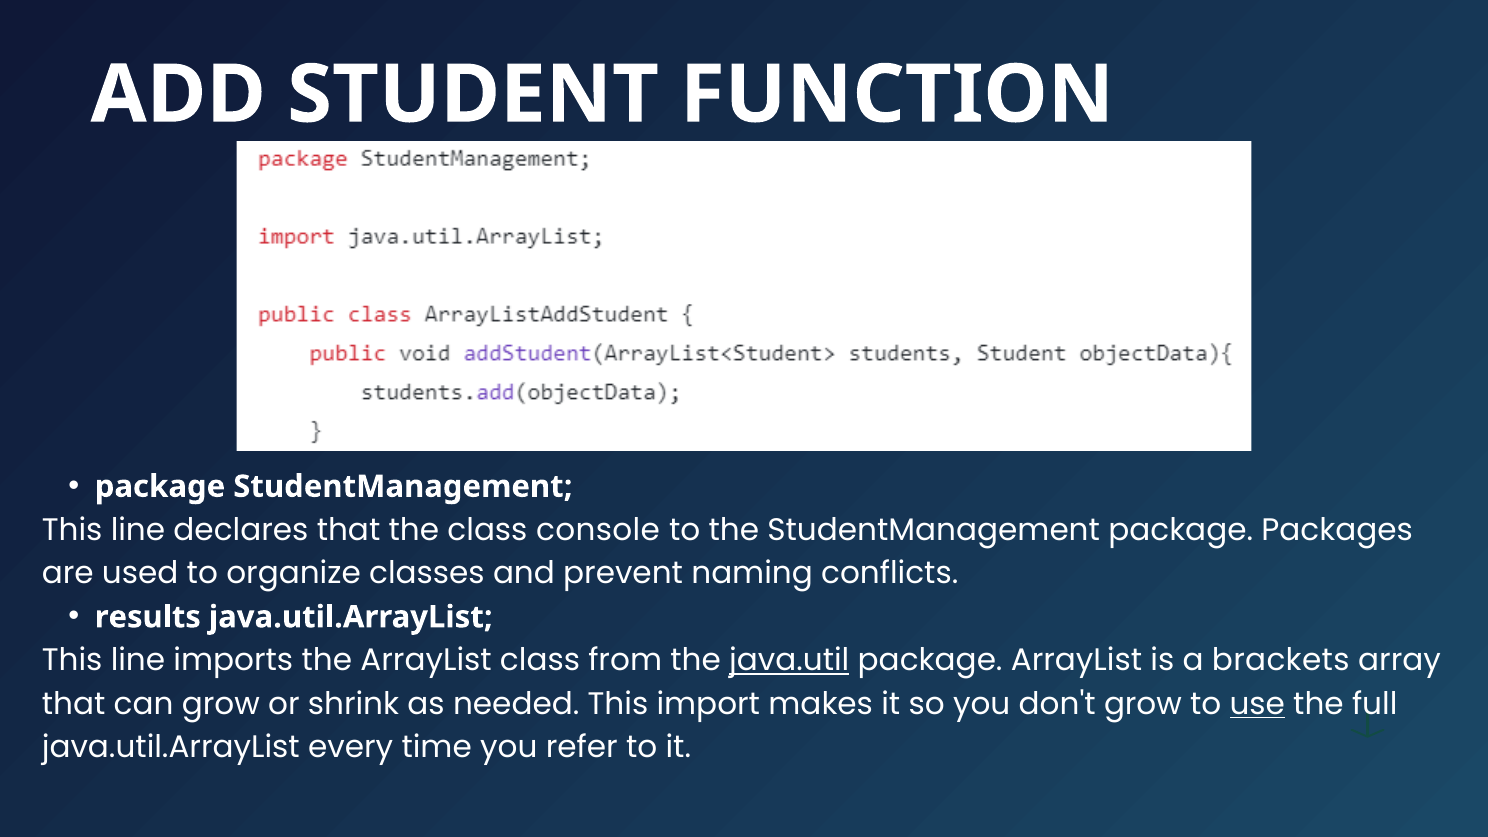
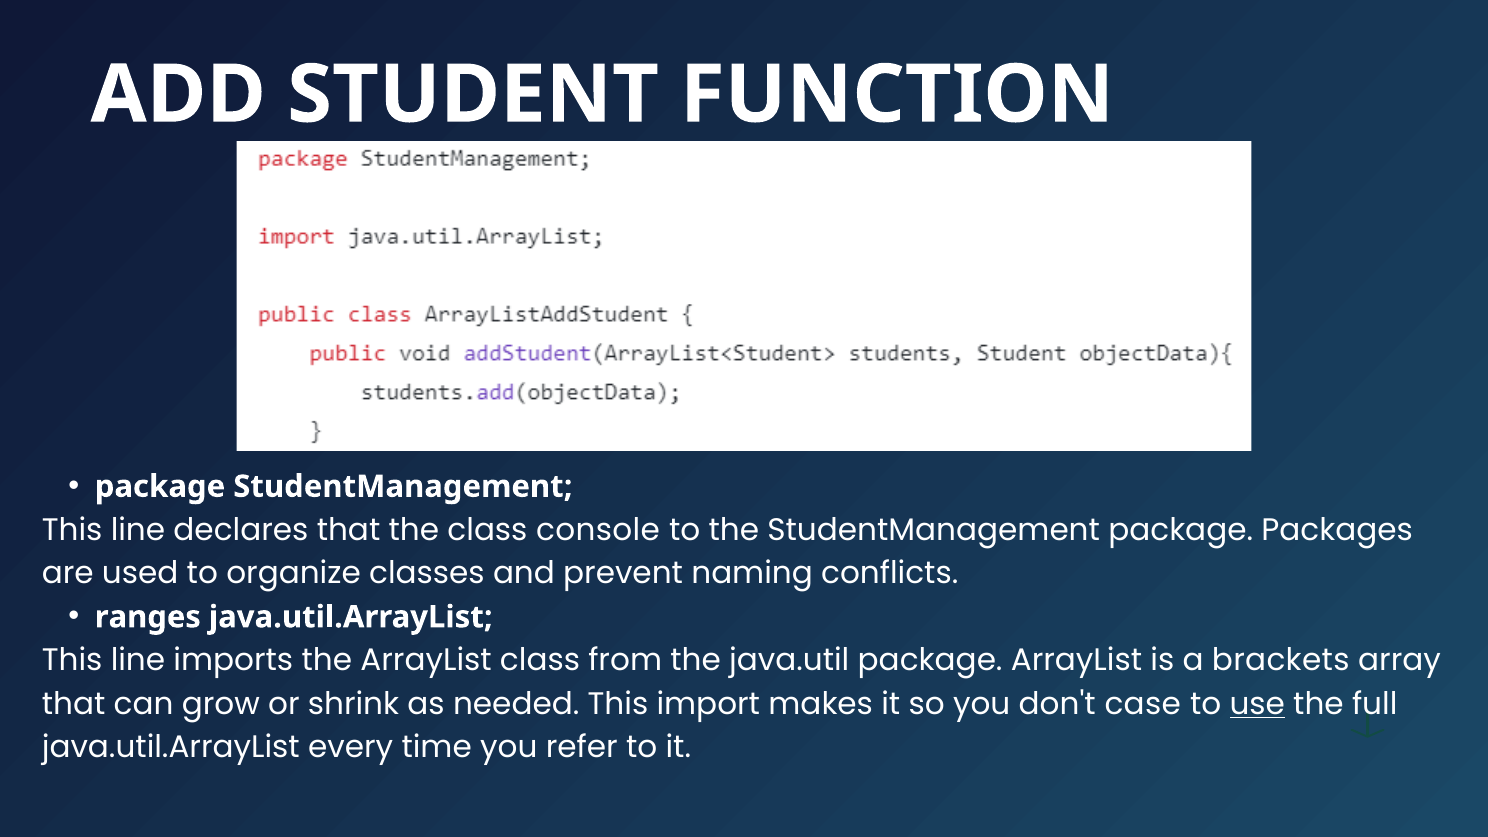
results: results -> ranges
java.util underline: present -> none
don't grow: grow -> case
